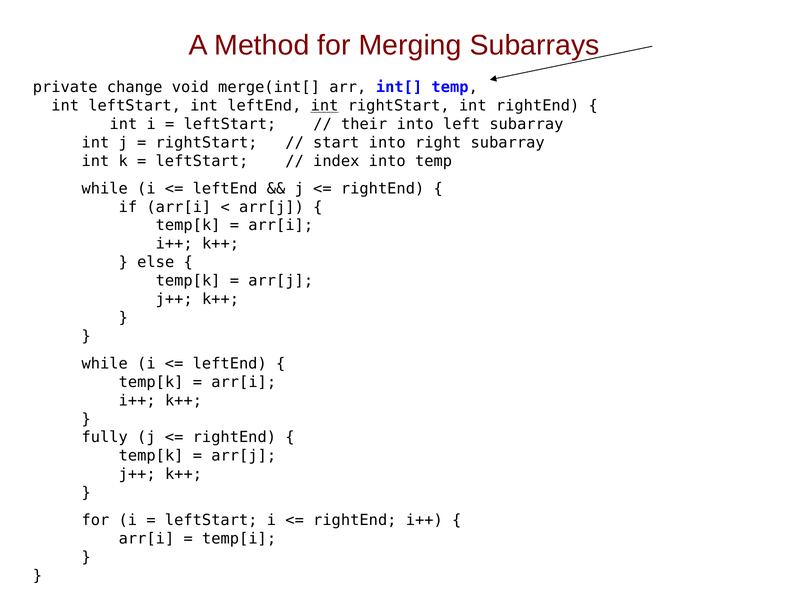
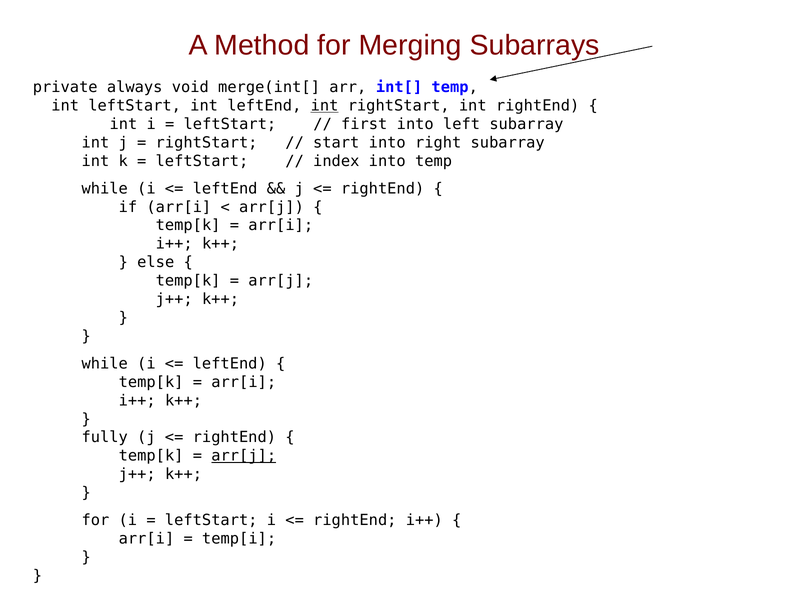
change: change -> always
their: their -> first
arr[j at (244, 456) underline: none -> present
